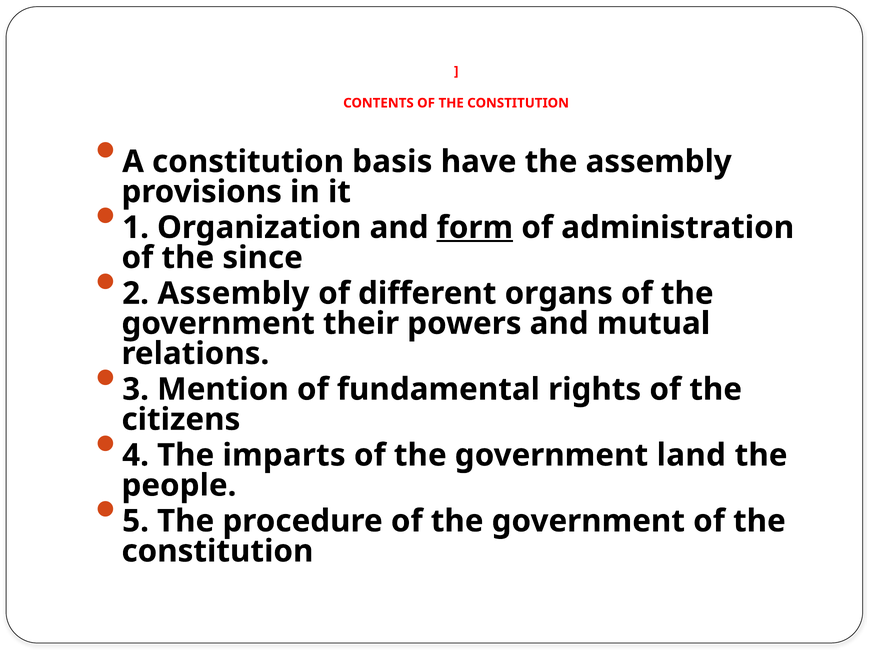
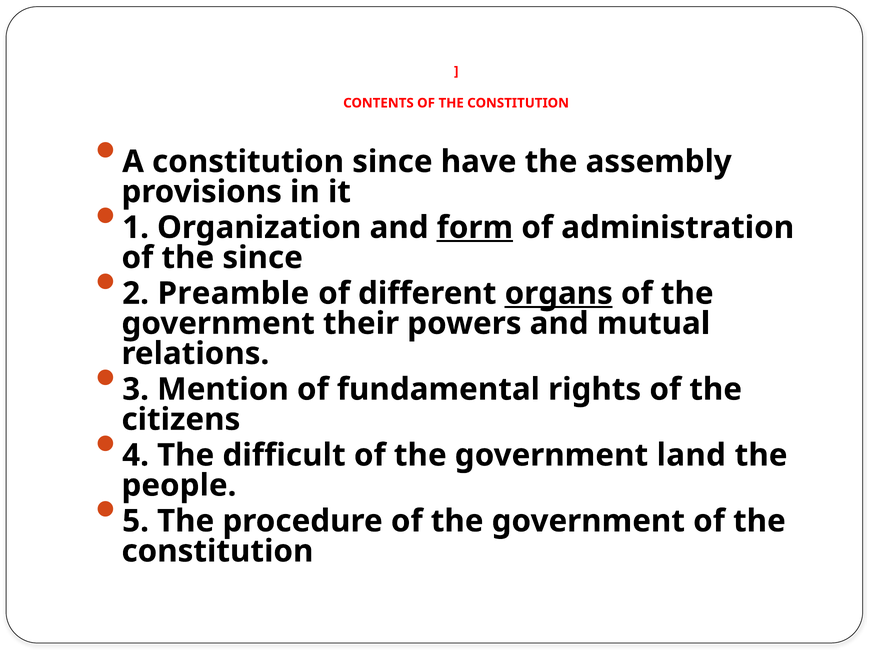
constitution basis: basis -> since
2 Assembly: Assembly -> Preamble
organs underline: none -> present
imparts: imparts -> difficult
